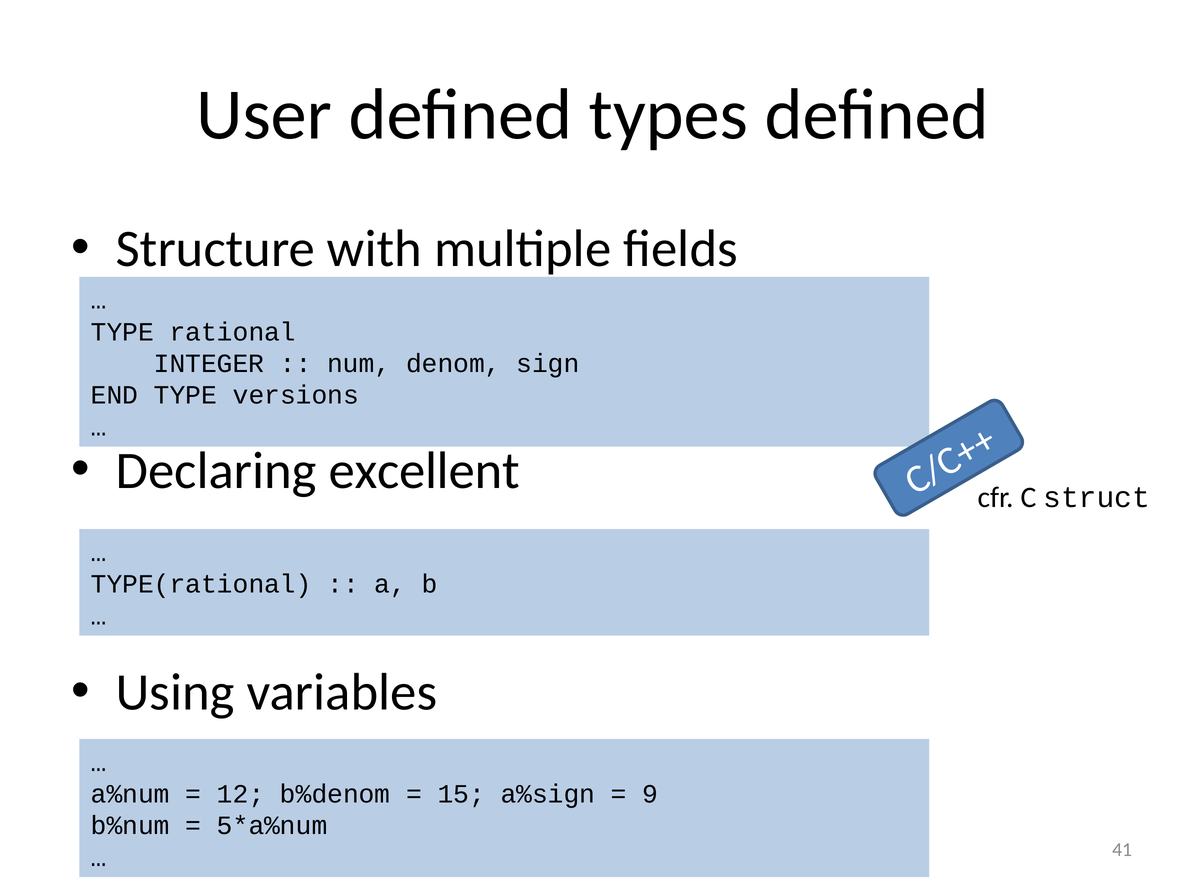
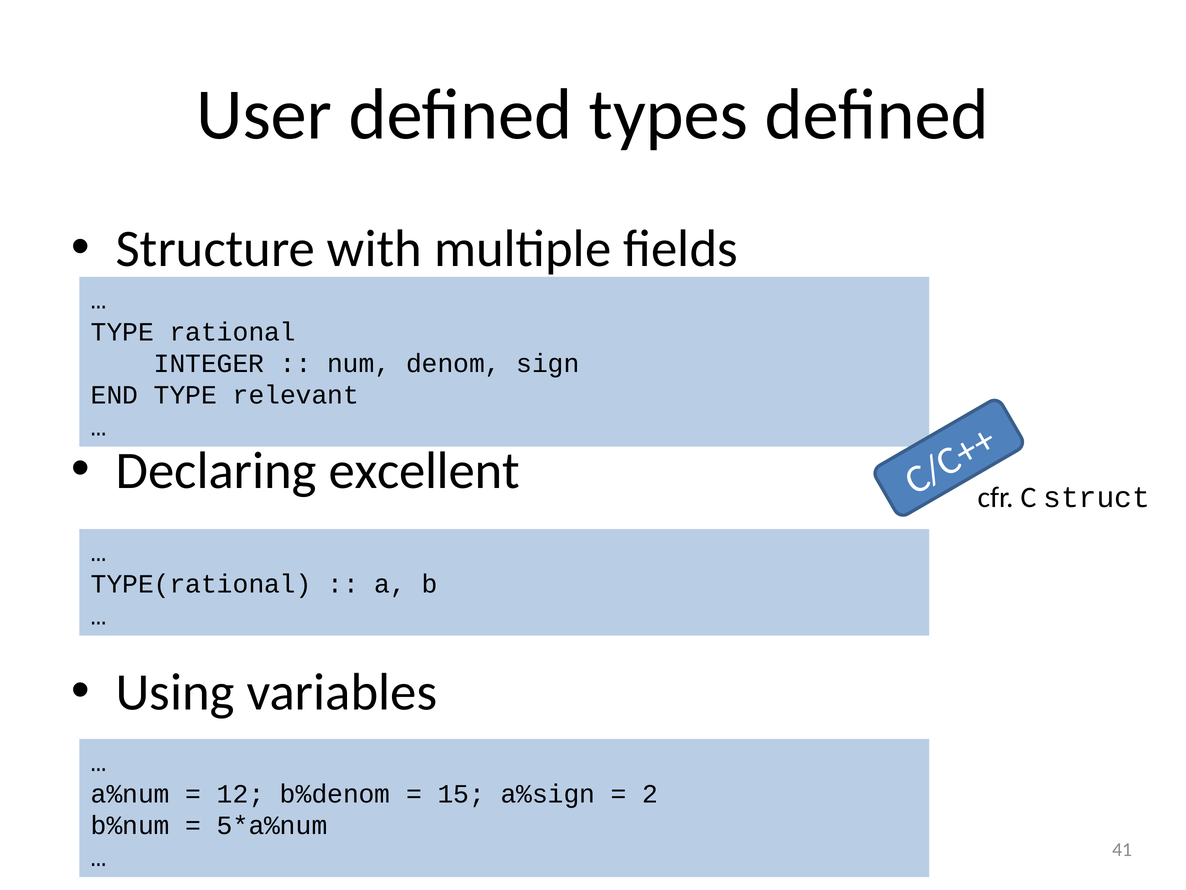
versions: versions -> relevant
9: 9 -> 2
